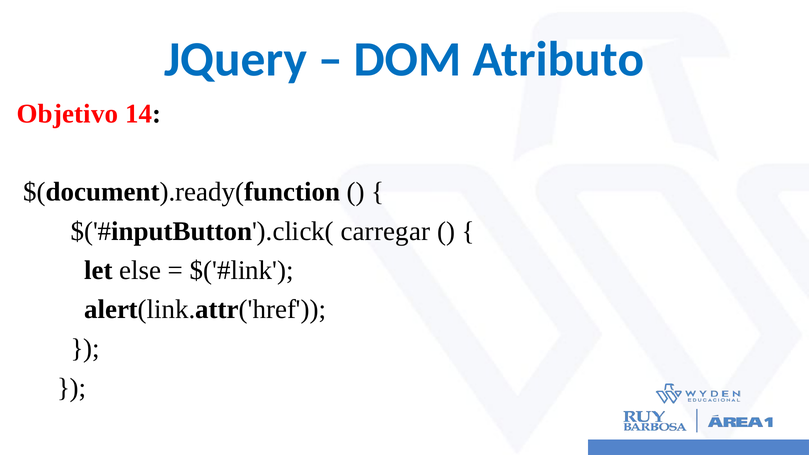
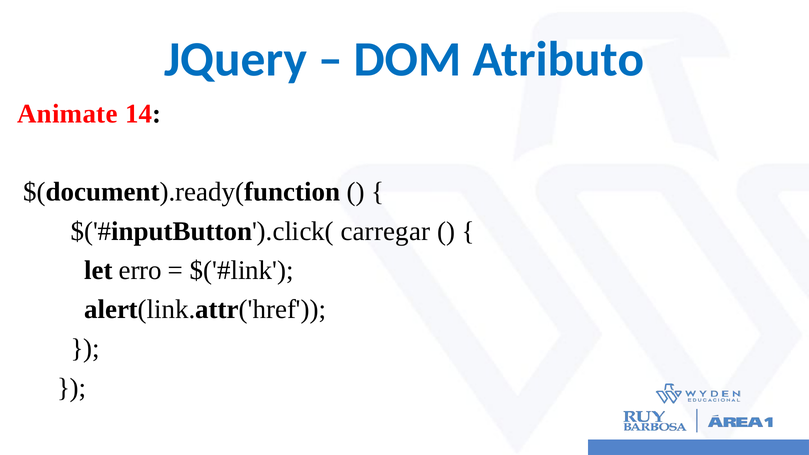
Objetivo: Objetivo -> Animate
else: else -> erro
